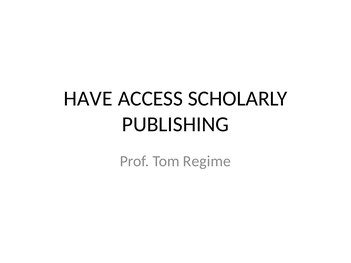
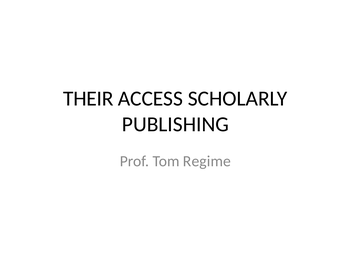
HAVE: HAVE -> THEIR
